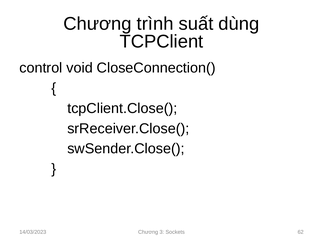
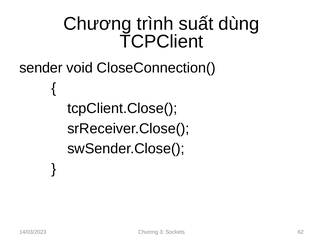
control: control -> sender
